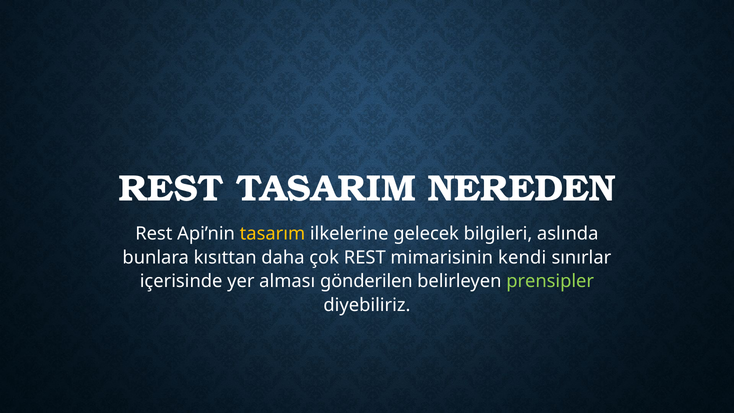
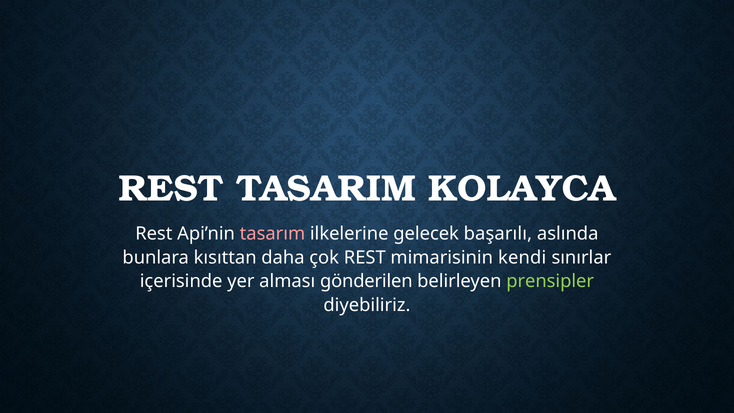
NEREDEN: NEREDEN -> KOLAYCA
tasarım colour: yellow -> pink
bilgileri: bilgileri -> başarılı
